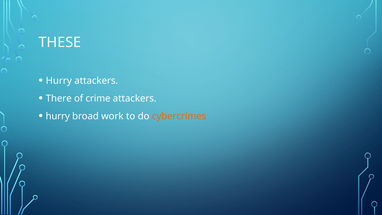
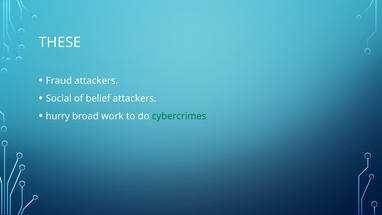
Hurry at (59, 81): Hurry -> Fraud
There: There -> Social
crime: crime -> belief
cybercrimes colour: orange -> green
